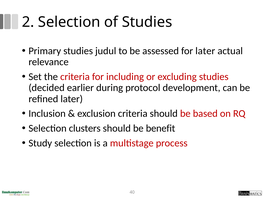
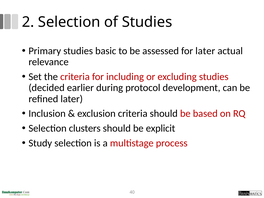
judul: judul -> basic
benefit: benefit -> explicit
